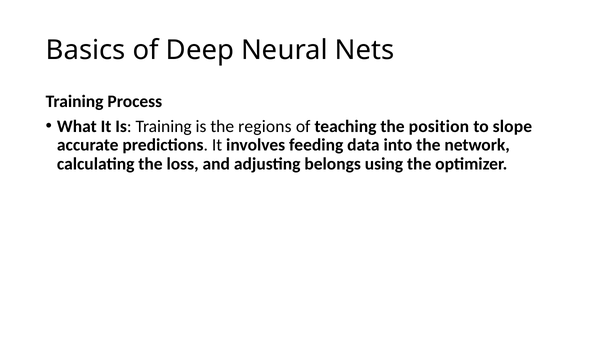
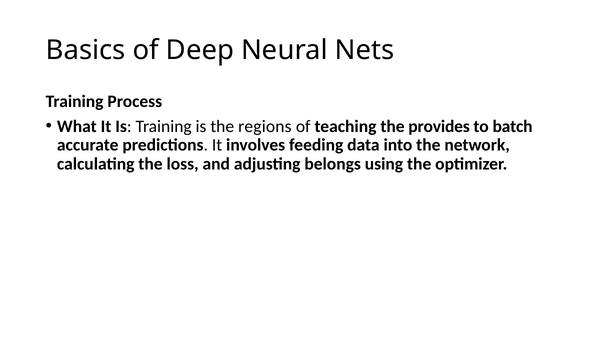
position: position -> provides
slope: slope -> batch
